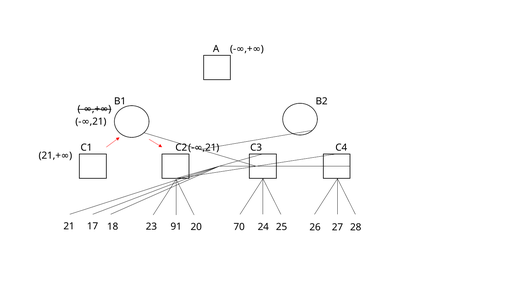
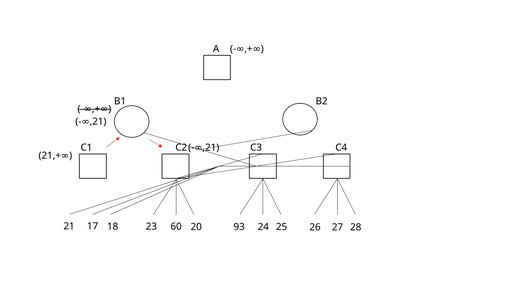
91: 91 -> 60
70: 70 -> 93
